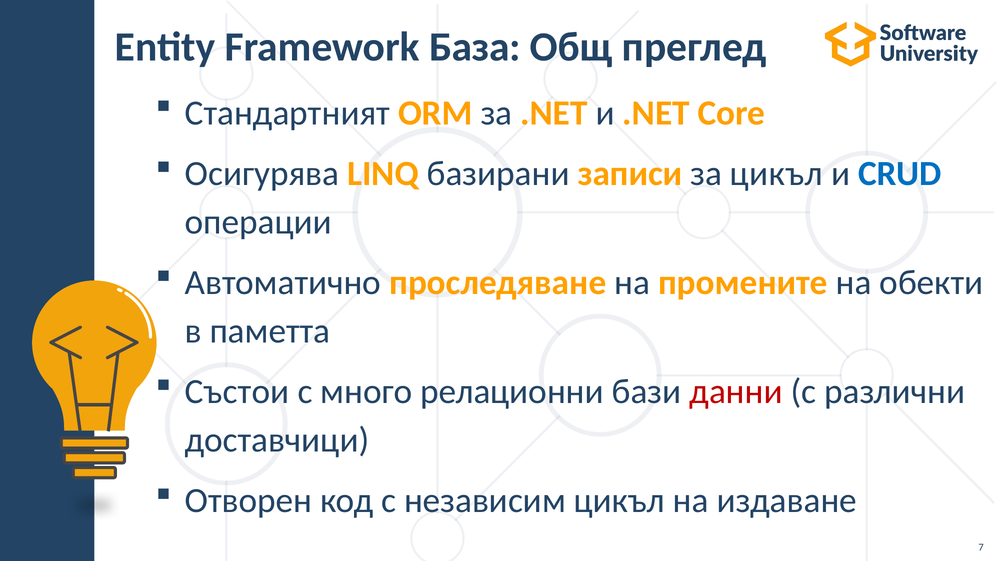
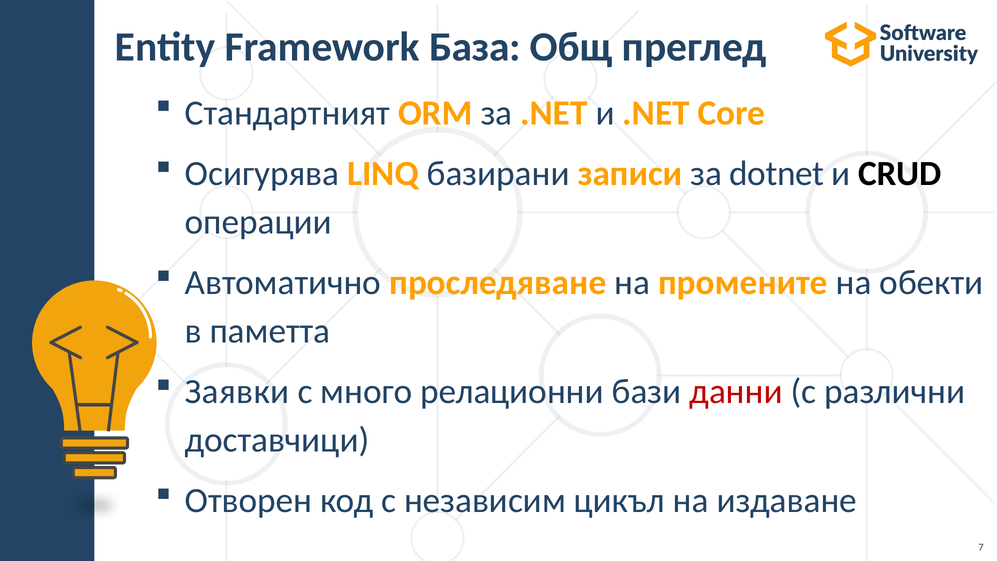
за цикъл: цикъл -> dotnet
CRUD colour: blue -> black
Състои: Състои -> Заявки
